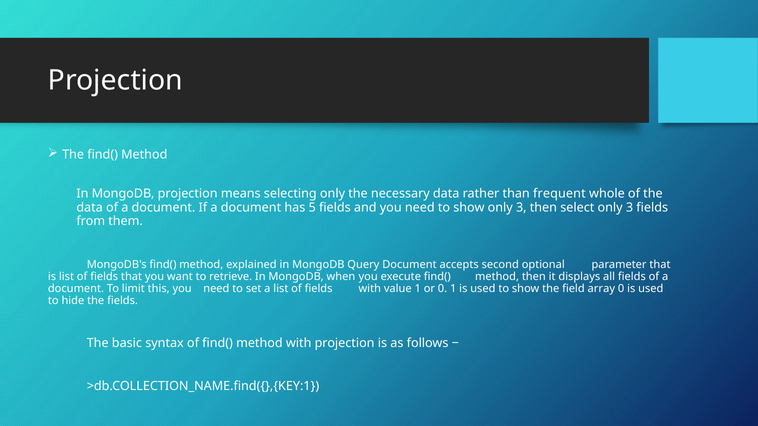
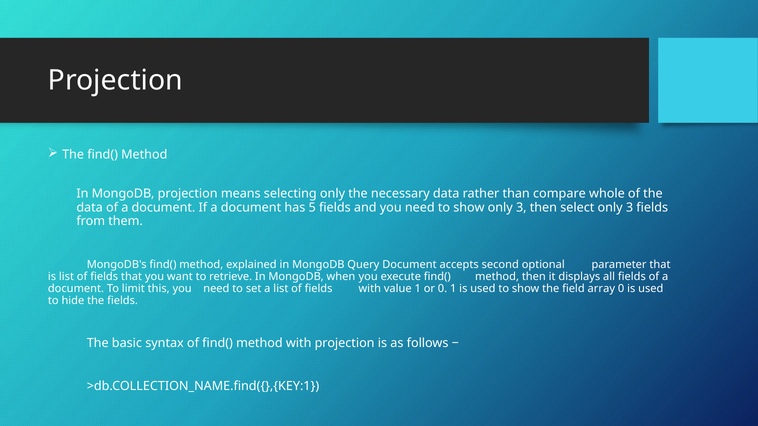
frequent: frequent -> compare
